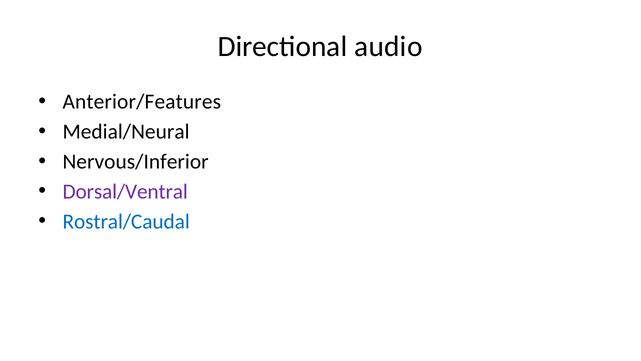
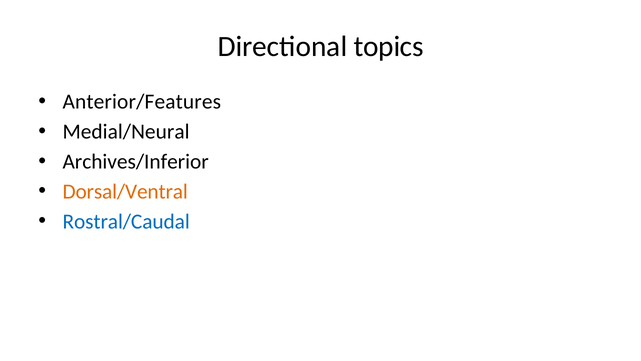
audio: audio -> topics
Nervous/Inferior: Nervous/Inferior -> Archives/Inferior
Dorsal/Ventral colour: purple -> orange
